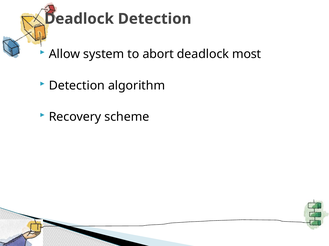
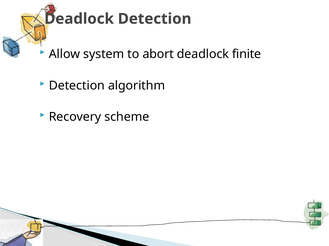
most: most -> finite
